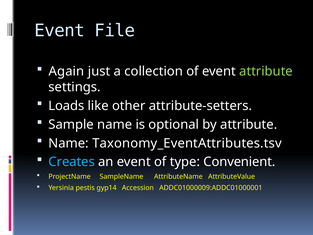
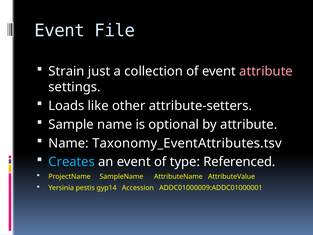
Again: Again -> Strain
attribute at (266, 71) colour: light green -> pink
Convenient: Convenient -> Referenced
